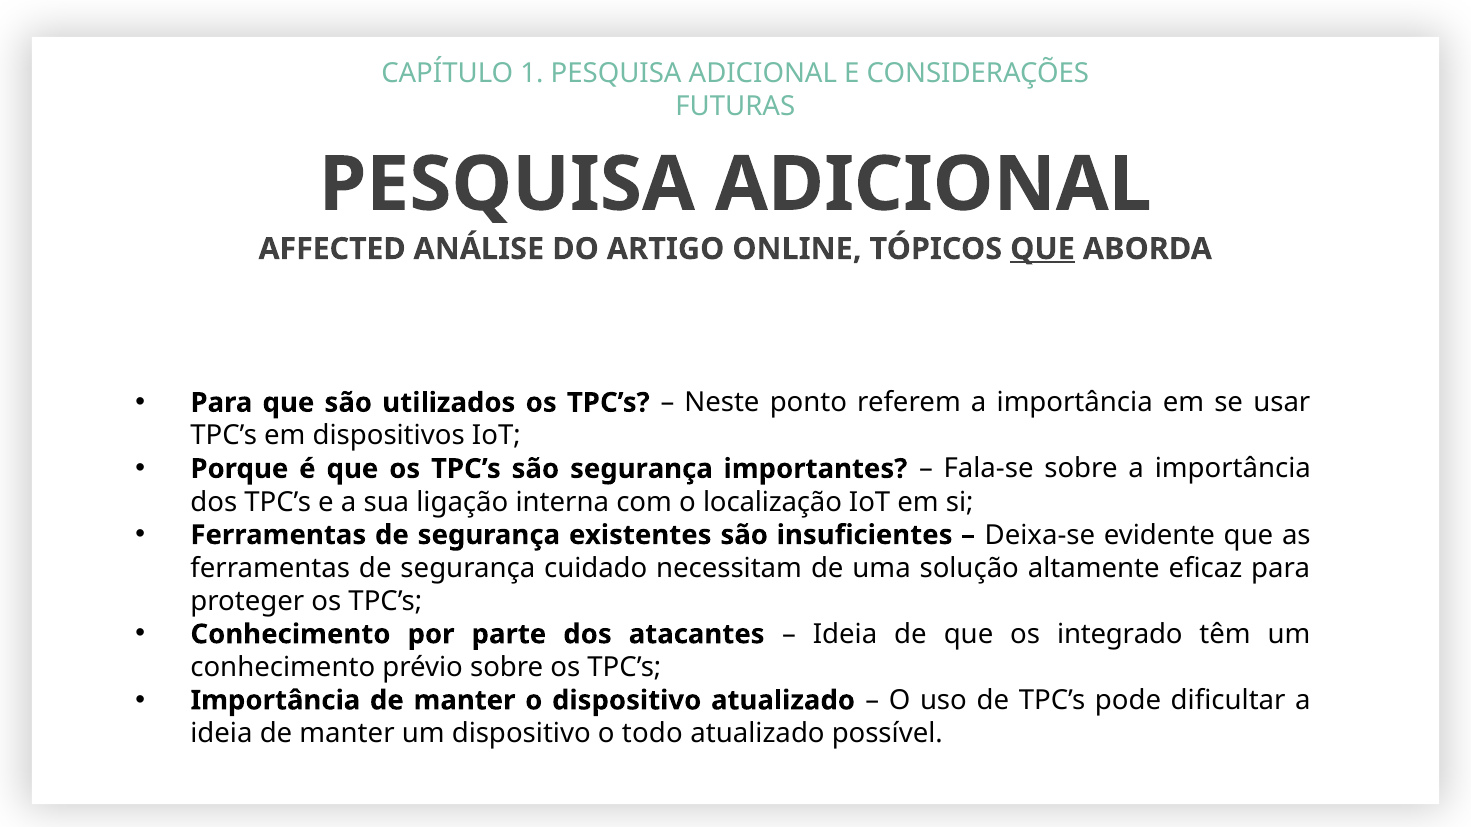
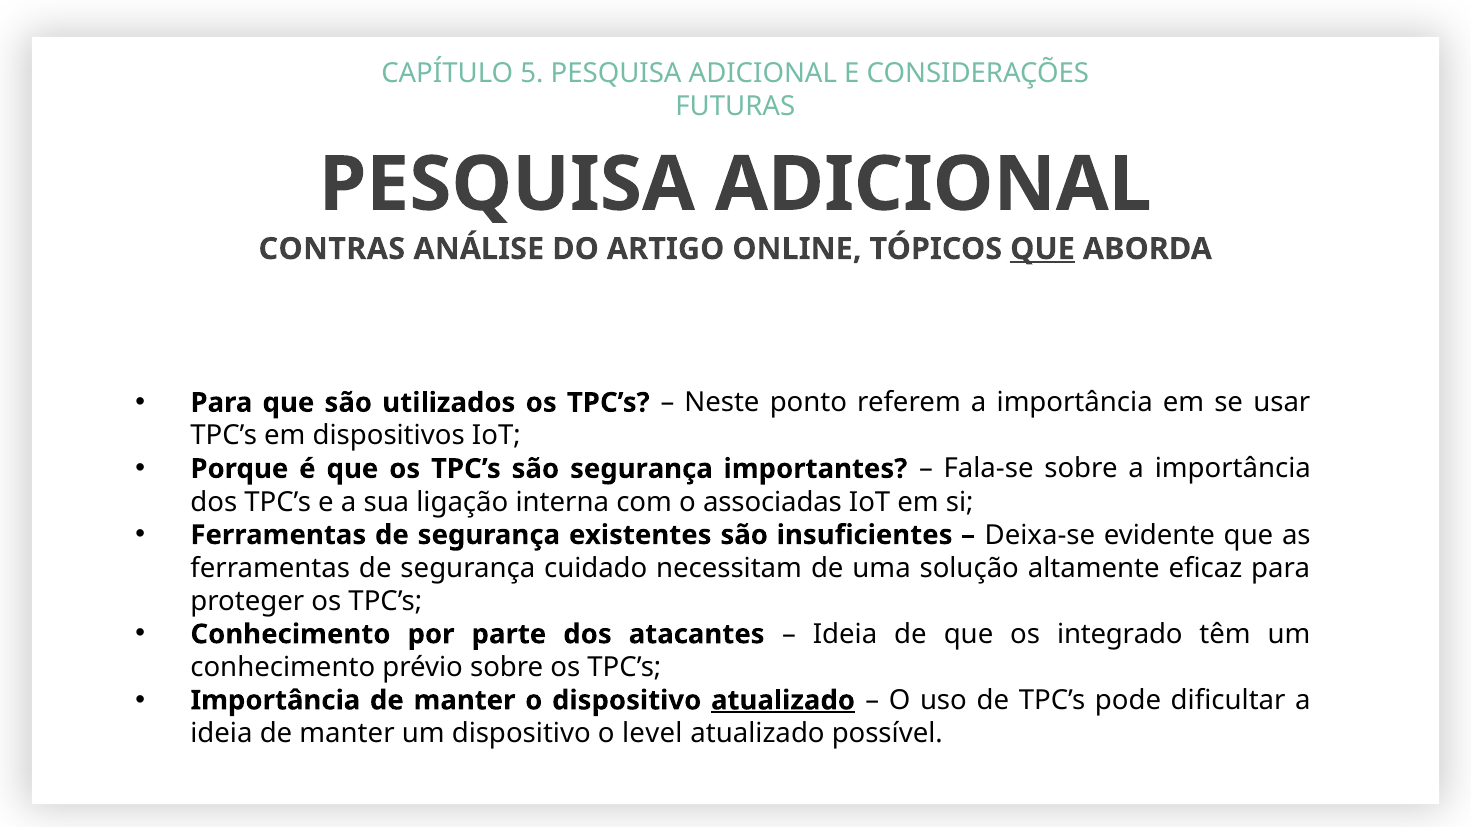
1: 1 -> 5
AFFECTED: AFFECTED -> CONTRAS
localização: localização -> associadas
atualizado at (783, 701) underline: none -> present
todo: todo -> level
